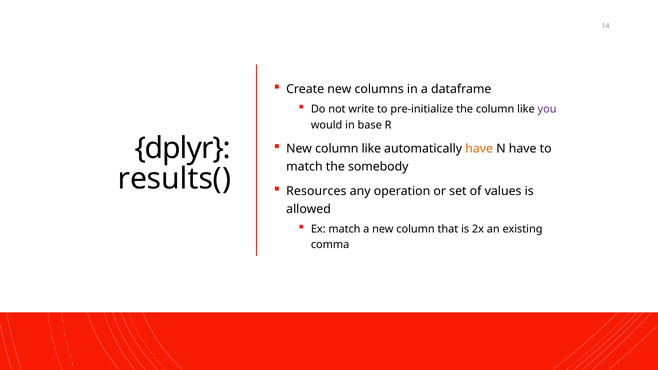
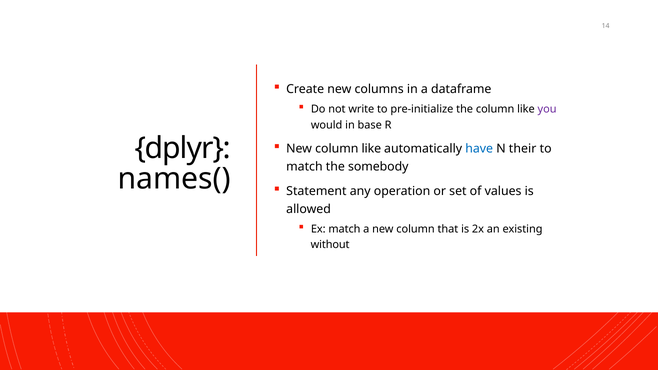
have at (479, 149) colour: orange -> blue
N have: have -> their
results(: results( -> names(
Resources: Resources -> Statement
comma: comma -> without
